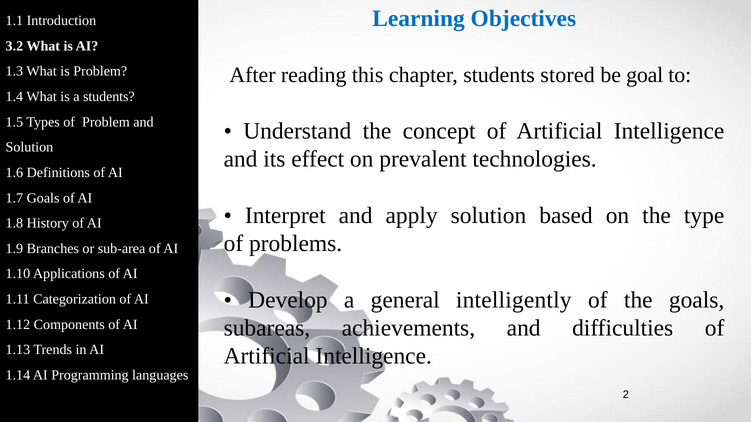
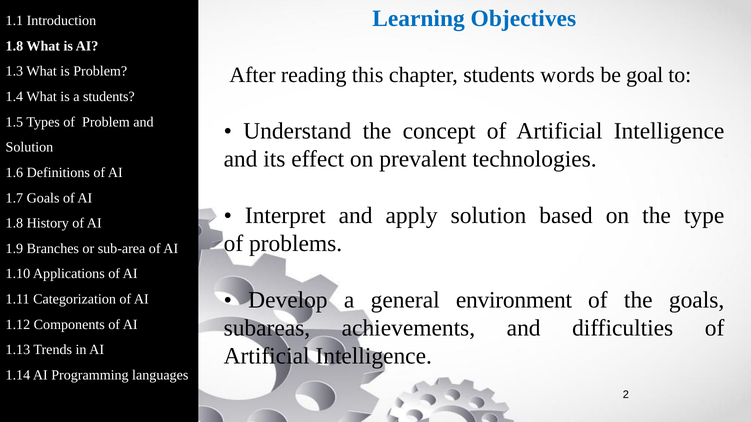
3.2 at (14, 46): 3.2 -> 1.8
stored: stored -> words
intelligently: intelligently -> environment
